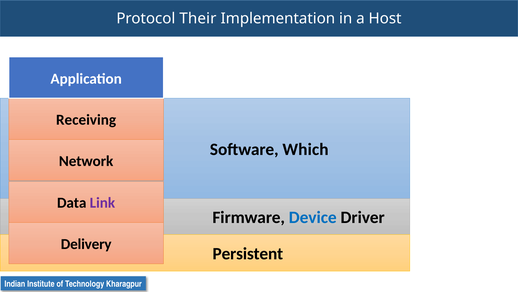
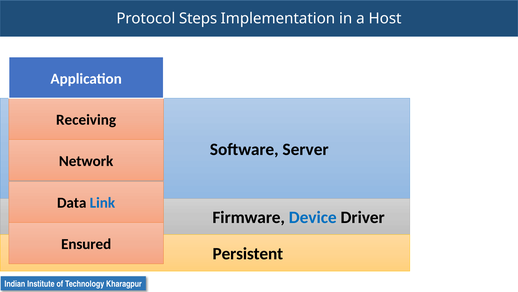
Their: Their -> Steps
Which: Which -> Server
Link colour: purple -> blue
Delivery: Delivery -> Ensured
